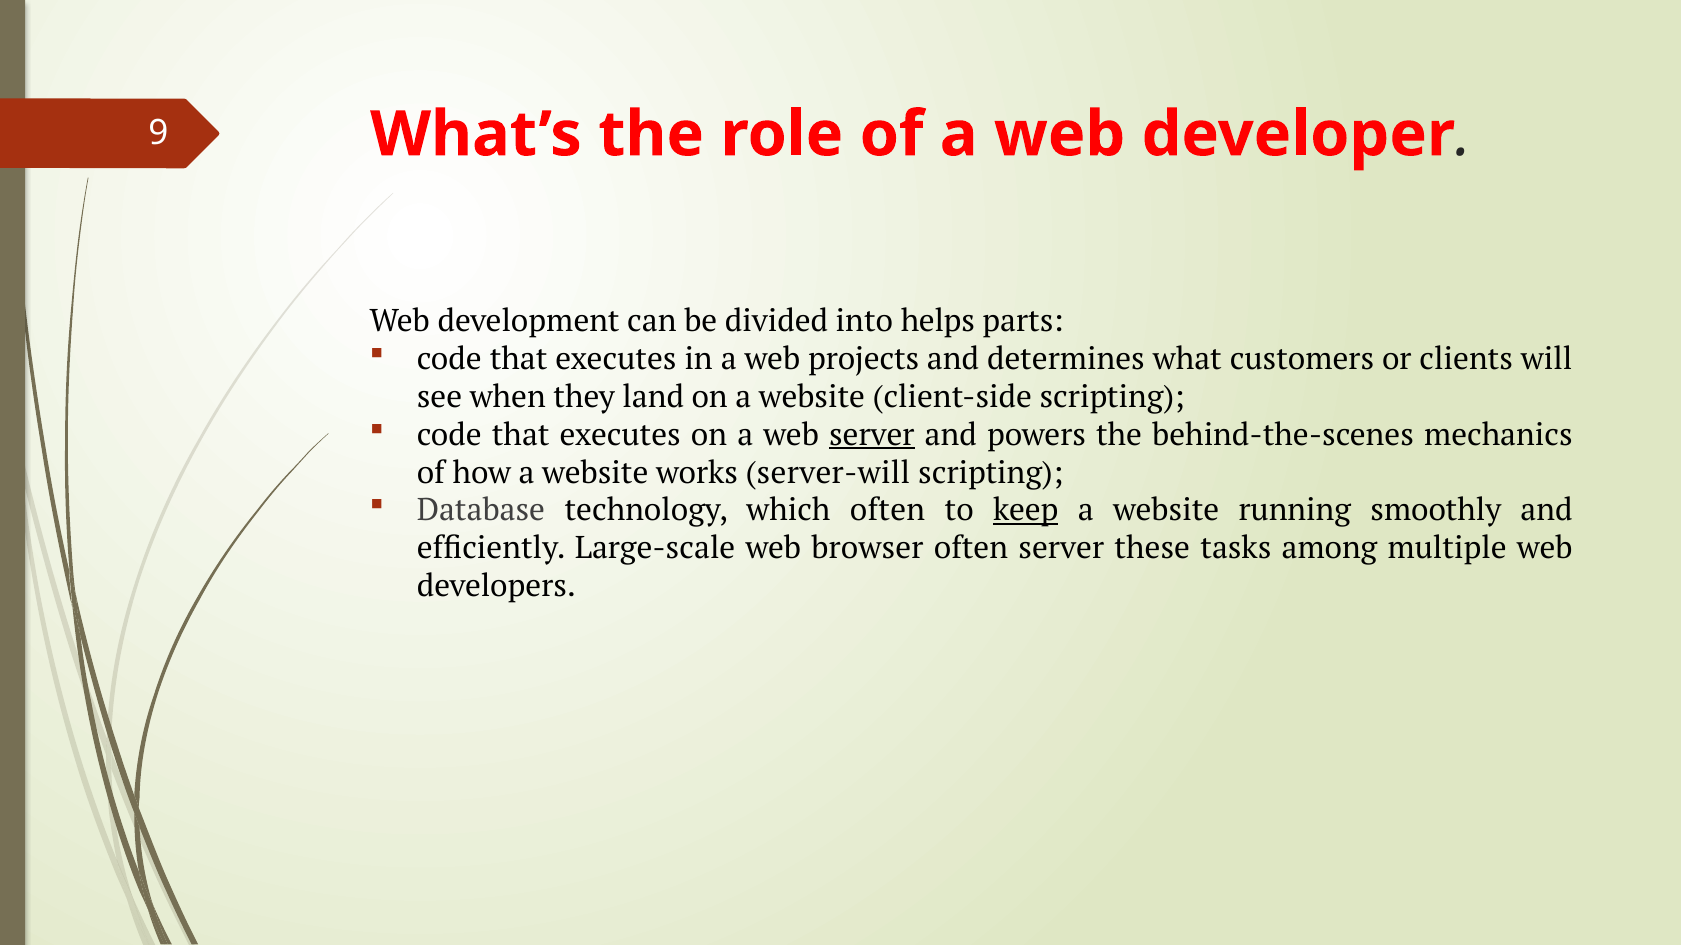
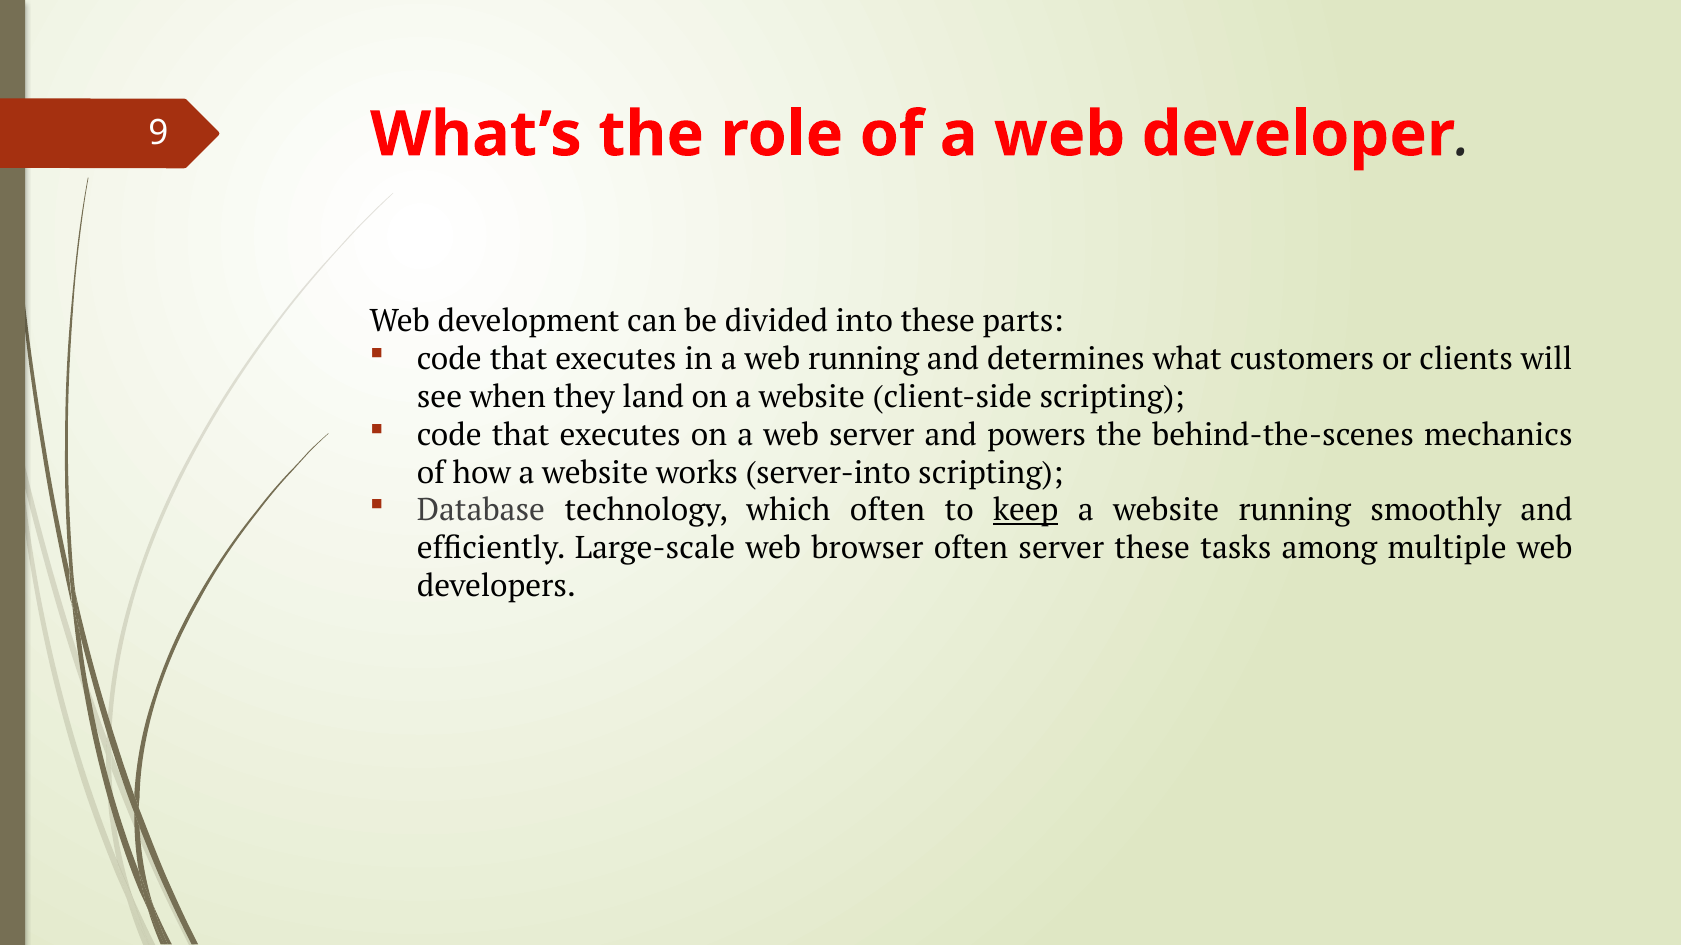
into helps: helps -> these
web projects: projects -> running
server at (872, 435) underline: present -> none
server-will: server-will -> server-into
